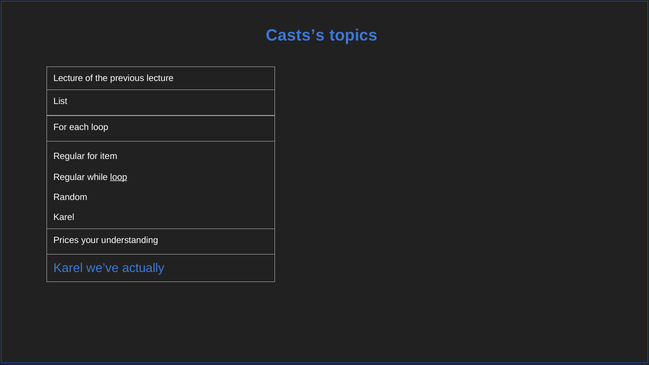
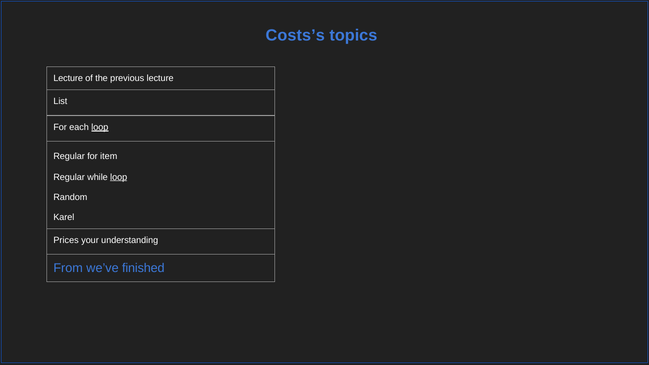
Casts’s: Casts’s -> Costs’s
loop at (100, 127) underline: none -> present
Karel at (68, 268): Karel -> From
actually: actually -> finished
